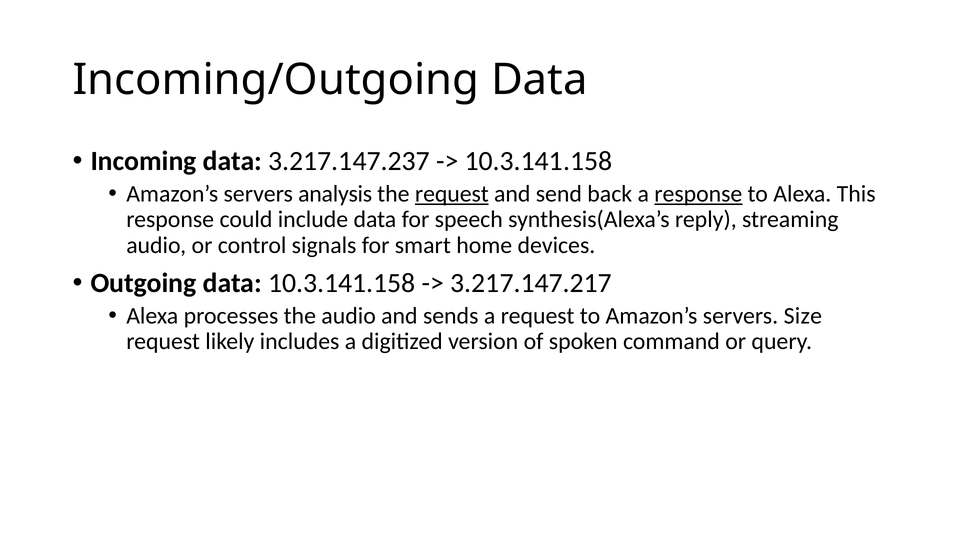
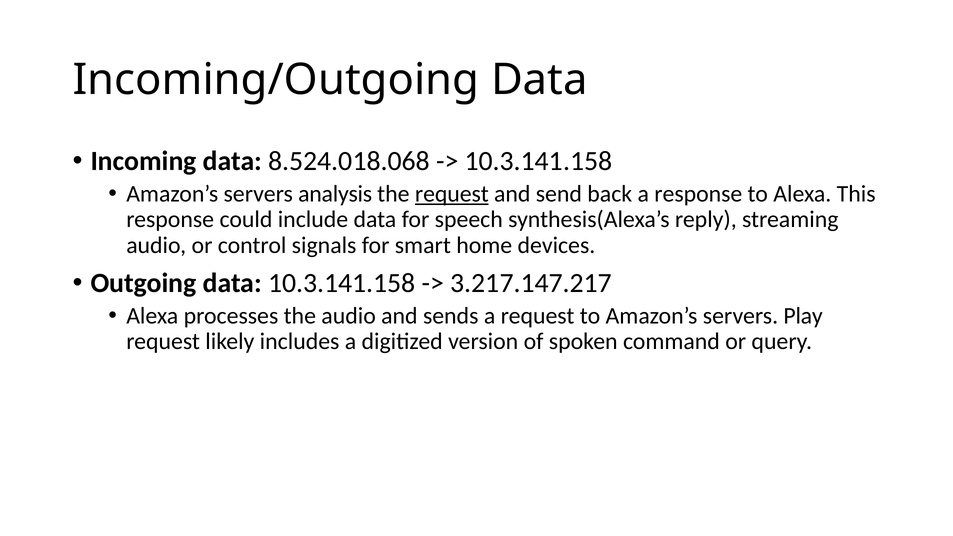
3.217.147.237: 3.217.147.237 -> 8.524.018.068
response at (698, 194) underline: present -> none
Size: Size -> Play
